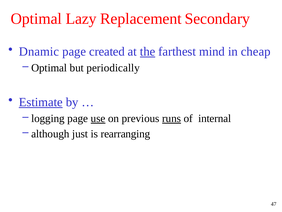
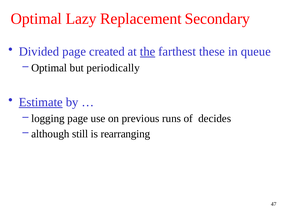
Dnamic: Dnamic -> Divided
mind: mind -> these
cheap: cheap -> queue
use underline: present -> none
runs underline: present -> none
internal: internal -> decides
just: just -> still
